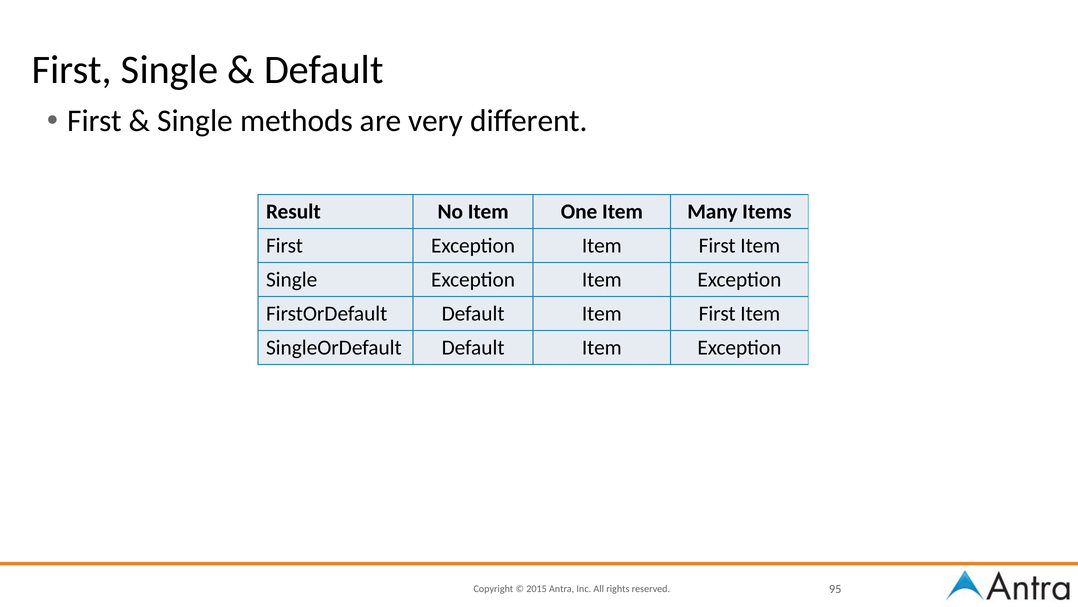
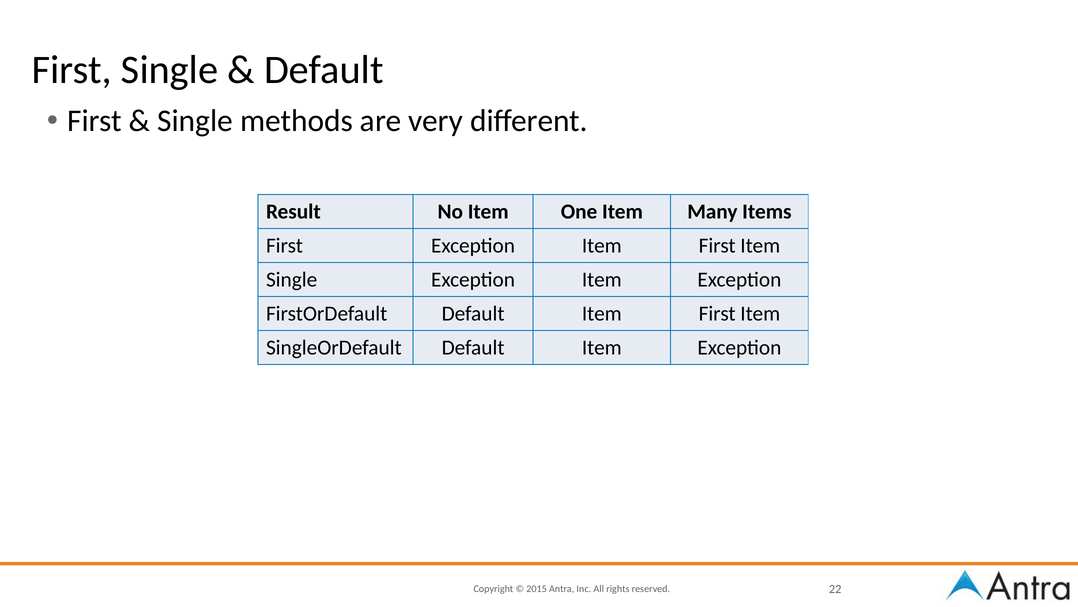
95: 95 -> 22
